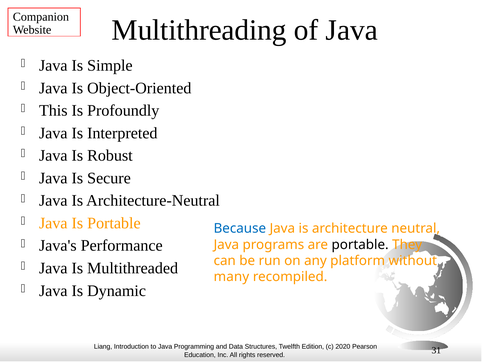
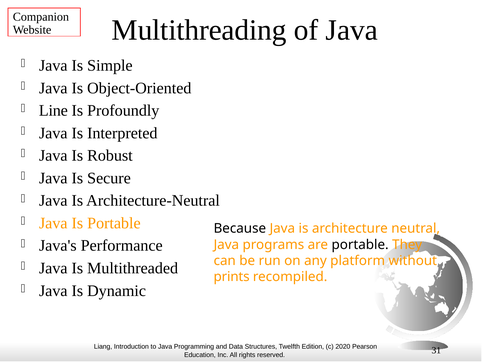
This: This -> Line
Because colour: blue -> black
many: many -> prints
